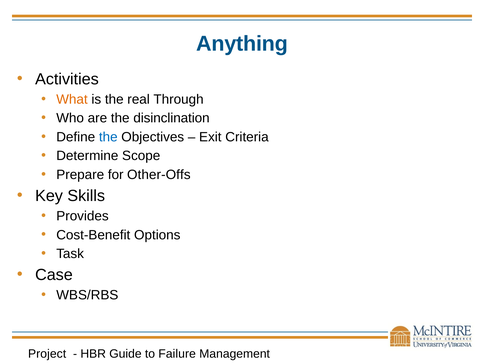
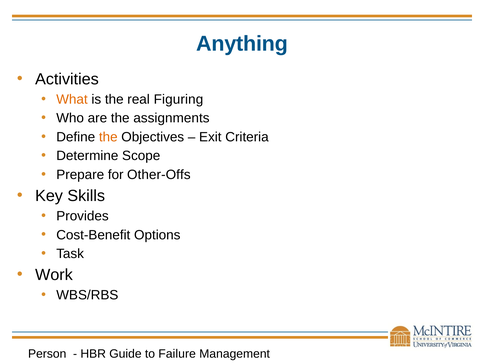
Through: Through -> Figuring
disinclination: disinclination -> assignments
the at (108, 137) colour: blue -> orange
Case: Case -> Work
Project: Project -> Person
